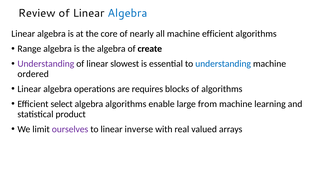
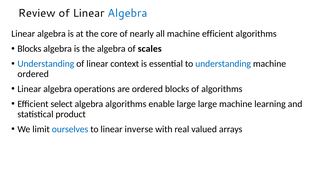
Range at (29, 49): Range -> Blocks
create: create -> scales
Understanding at (46, 64) colour: purple -> blue
slowest: slowest -> context
are requires: requires -> ordered
large from: from -> large
ourselves colour: purple -> blue
